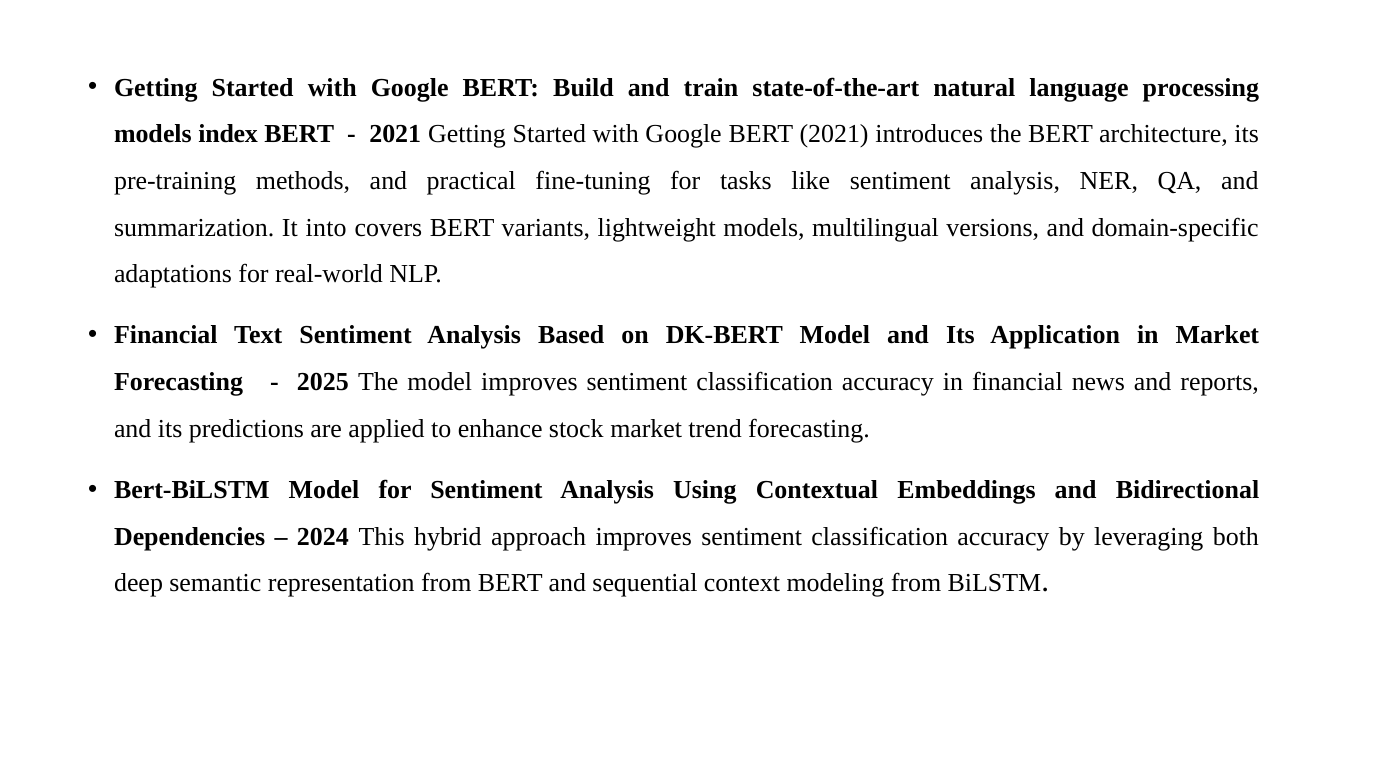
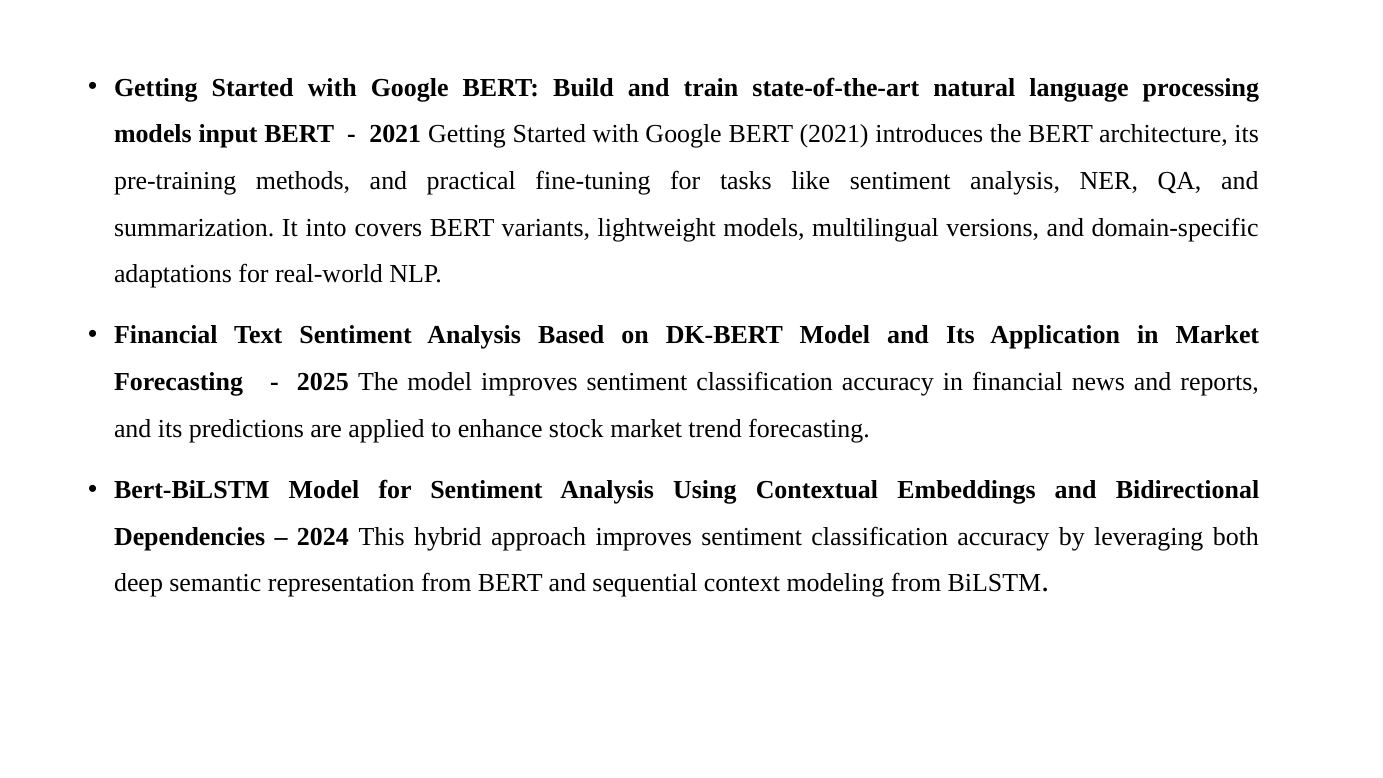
index: index -> input
